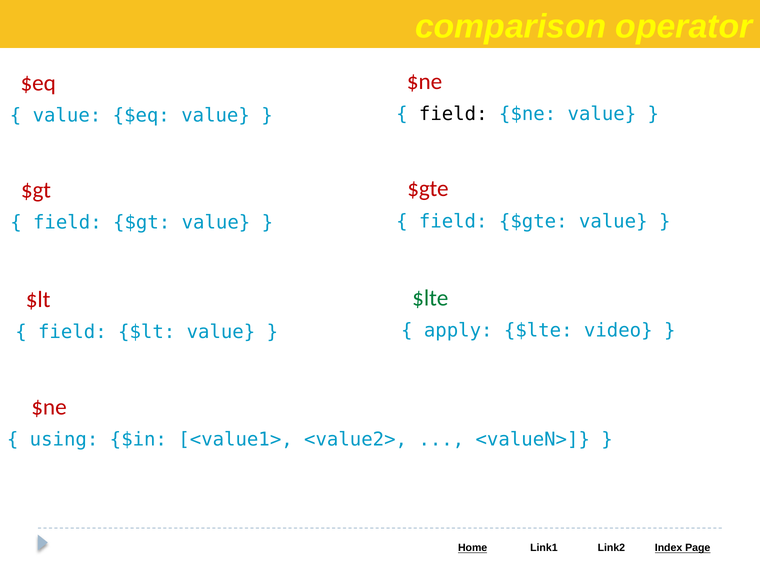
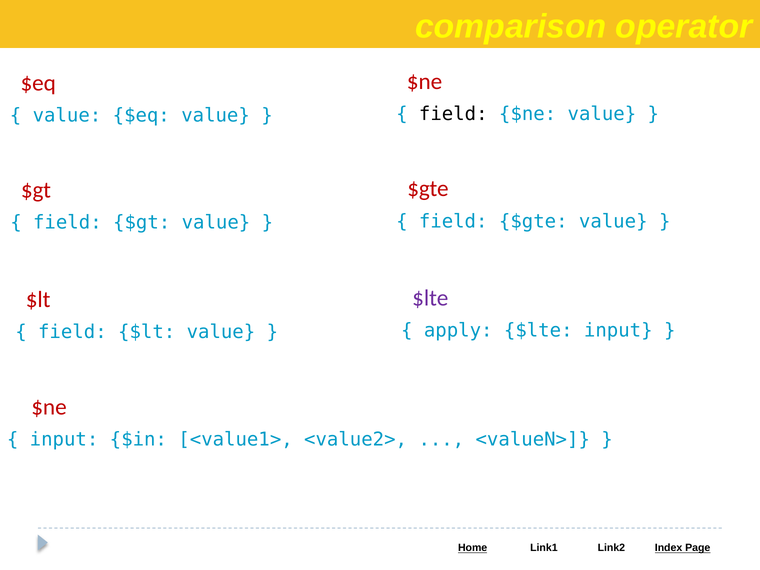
$lte at (430, 298) colour: green -> purple
$lte video: video -> input
using at (64, 440): using -> input
